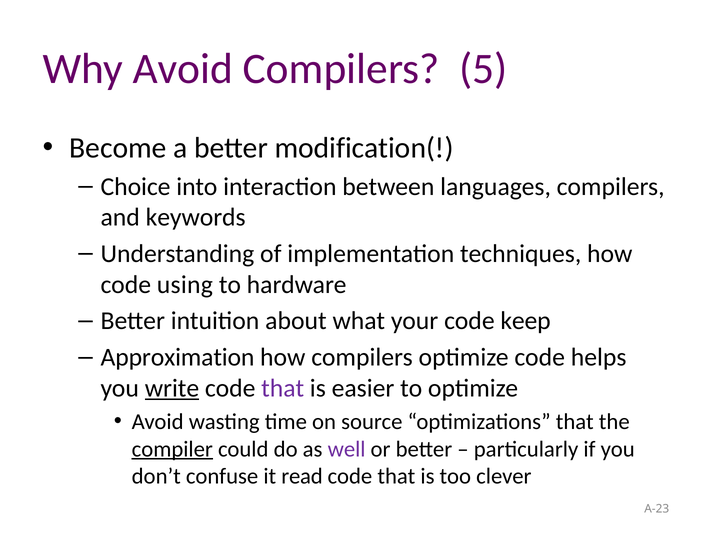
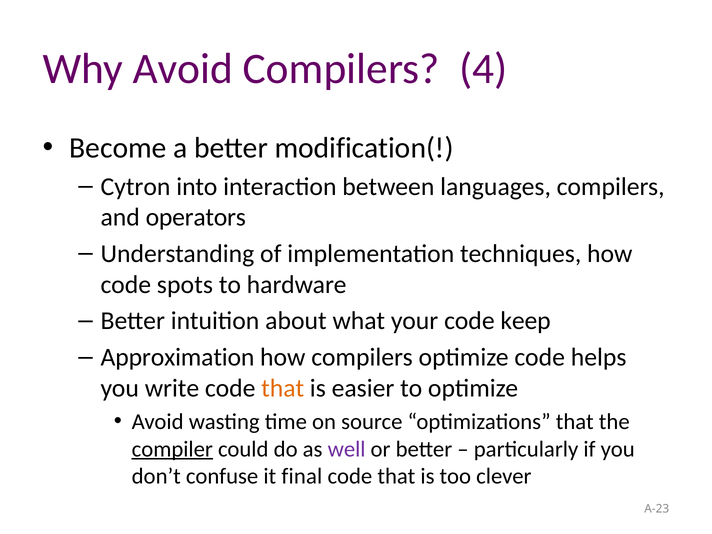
5: 5 -> 4
Choice: Choice -> Cytron
keywords: keywords -> operators
using: using -> spots
write underline: present -> none
that at (283, 388) colour: purple -> orange
read: read -> final
